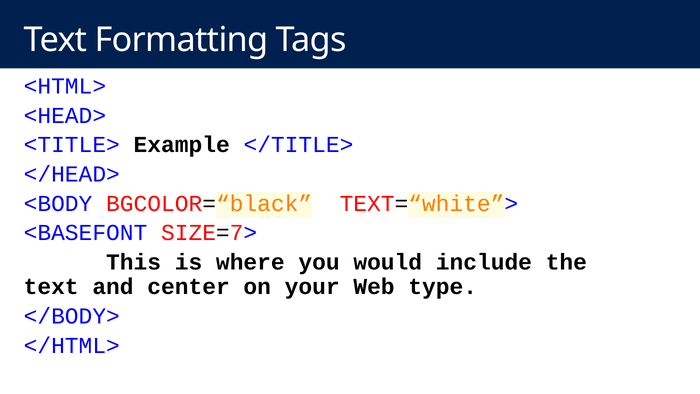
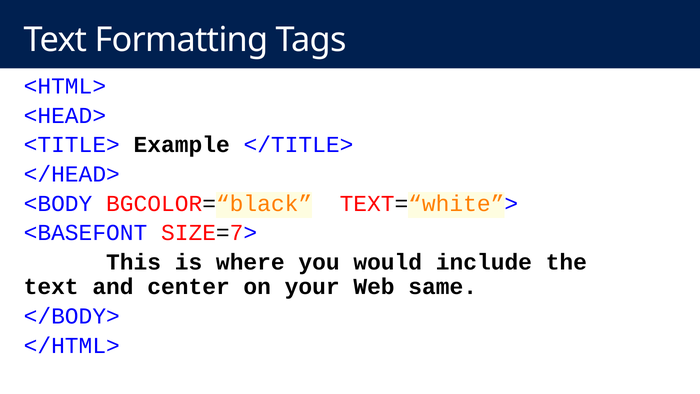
type: type -> same
